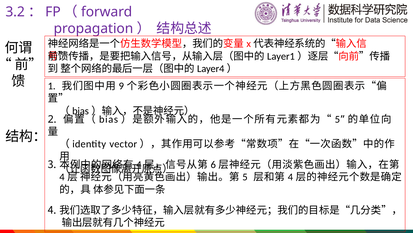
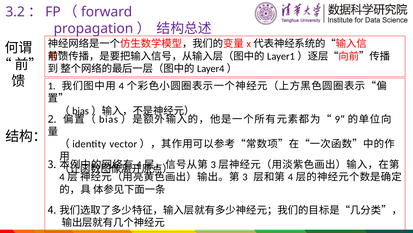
9 at (121, 86): 9 -> 4
5 at (337, 119): 5 -> 9
6 at (213, 164): 6 -> 3
5 at (245, 177): 5 -> 3
